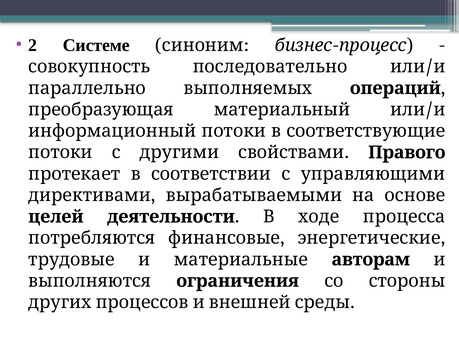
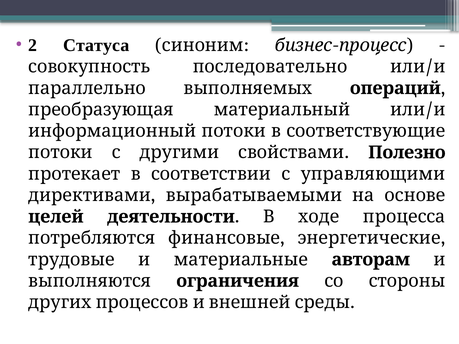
Системе: Системе -> Статуса
Правого: Правого -> Полезно
